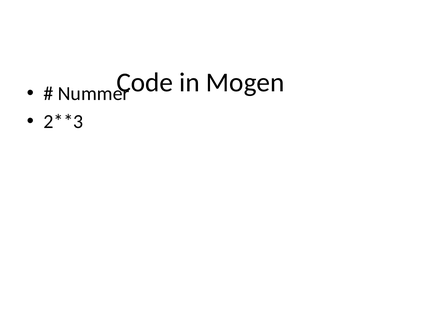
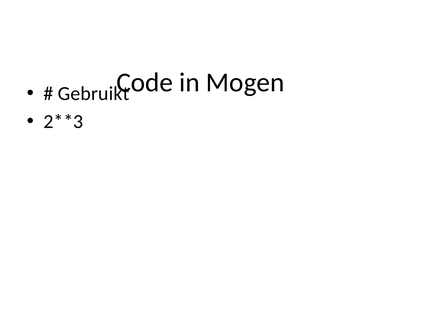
Nummer: Nummer -> Gebruikt
